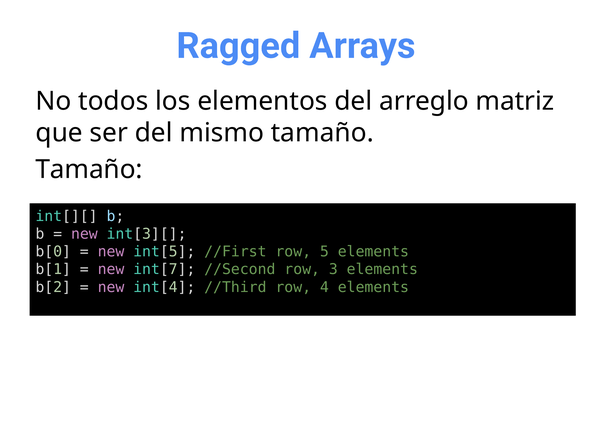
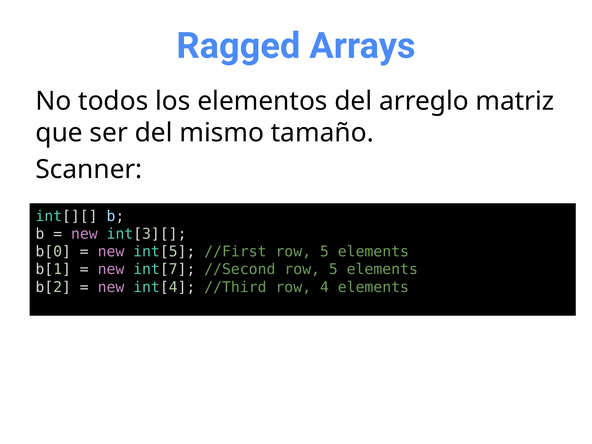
Tamaño at (89, 170): Tamaño -> Scanner
//Second row 3: 3 -> 5
